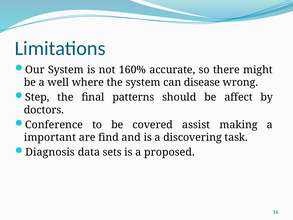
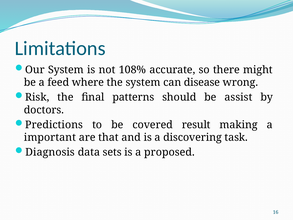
160%: 160% -> 108%
well: well -> feed
Step: Step -> Risk
affect: affect -> assist
Conference: Conference -> Predictions
assist: assist -> result
find: find -> that
